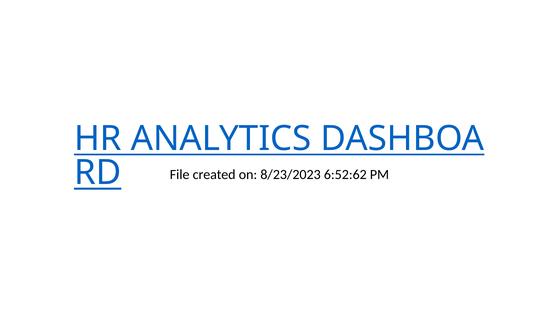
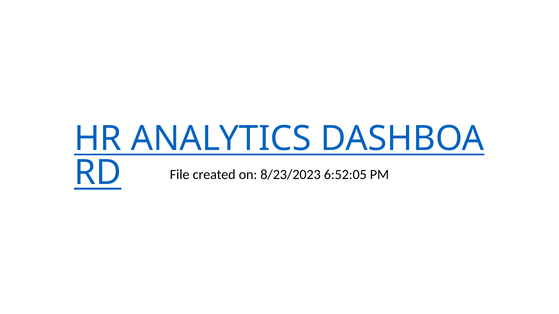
6:52:62: 6:52:62 -> 6:52:05
